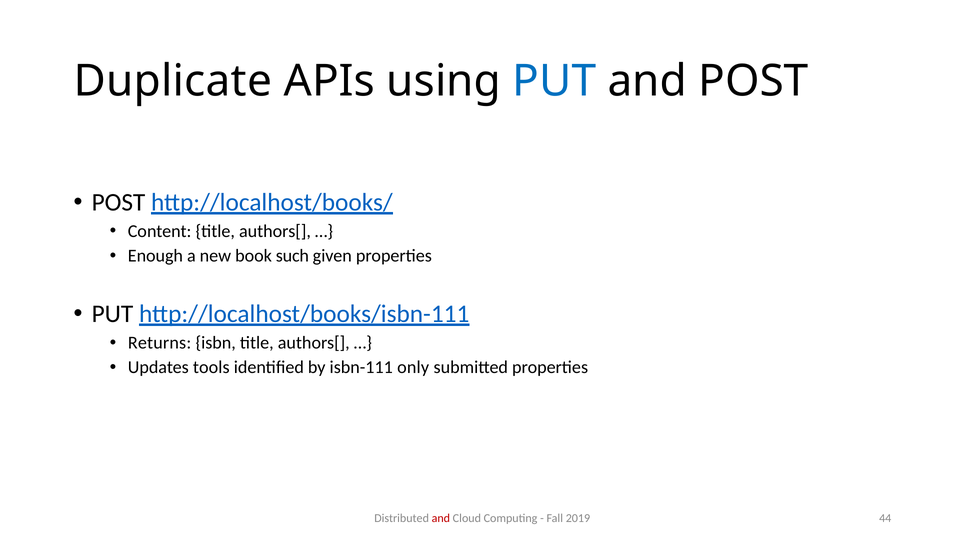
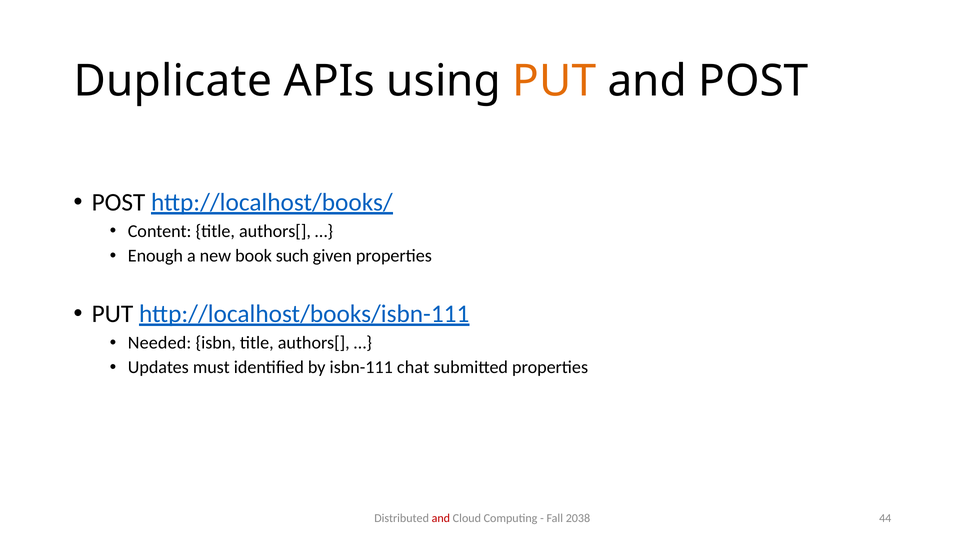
PUT at (554, 81) colour: blue -> orange
Returns: Returns -> Needed
tools: tools -> must
only: only -> chat
2019: 2019 -> 2038
